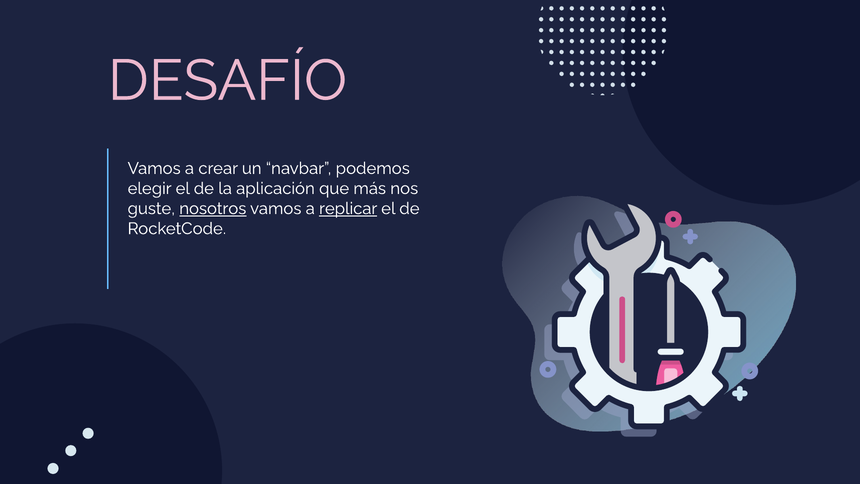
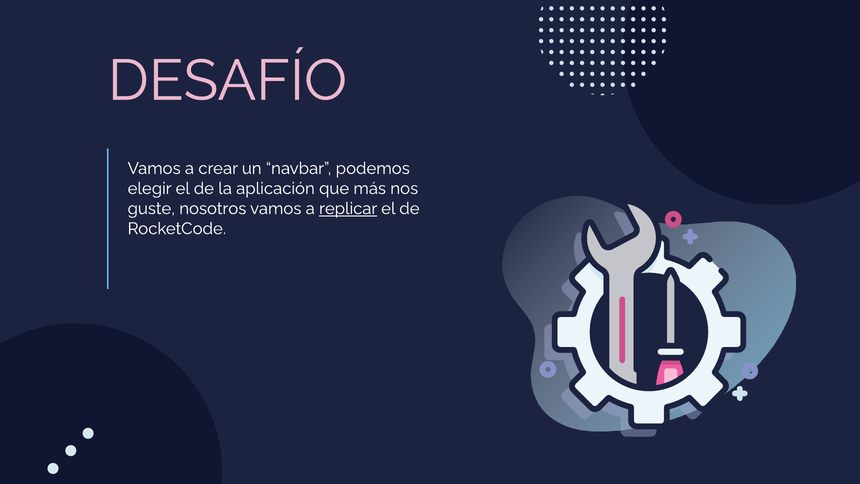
nosotros underline: present -> none
